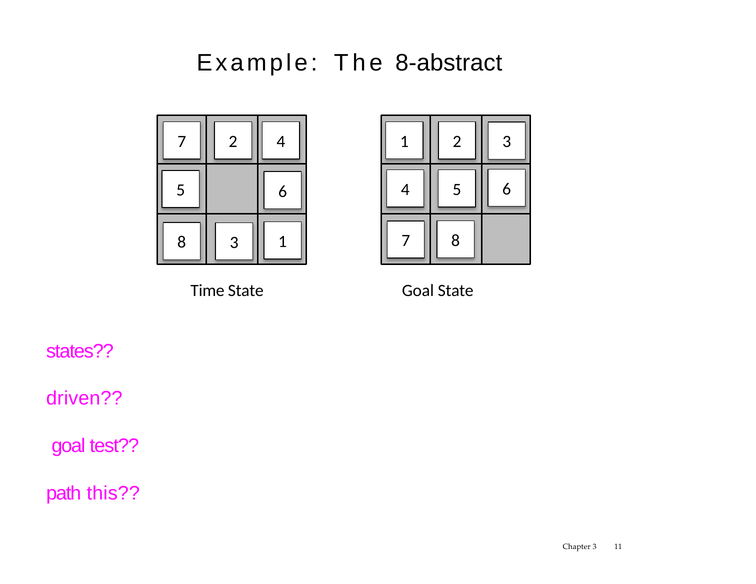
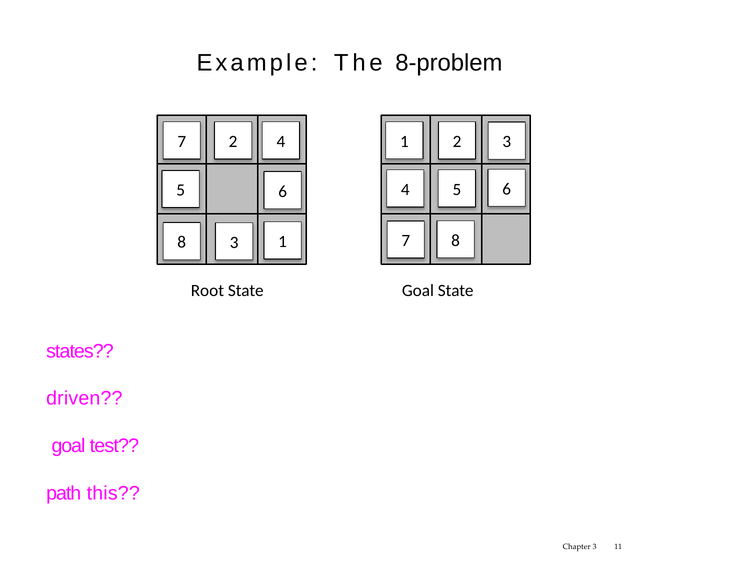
8-abstract: 8-abstract -> 8-problem
Time: Time -> Root
